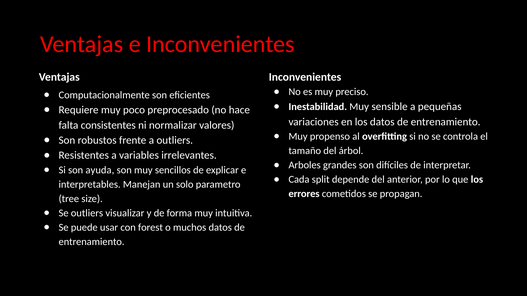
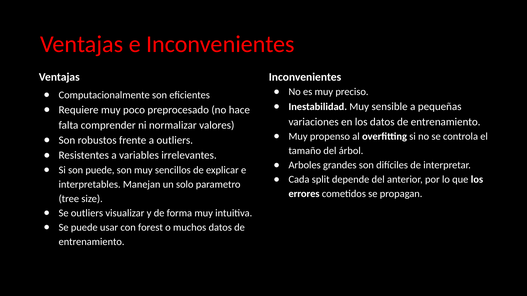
consistentes: consistentes -> comprender
son ayuda: ayuda -> puede
